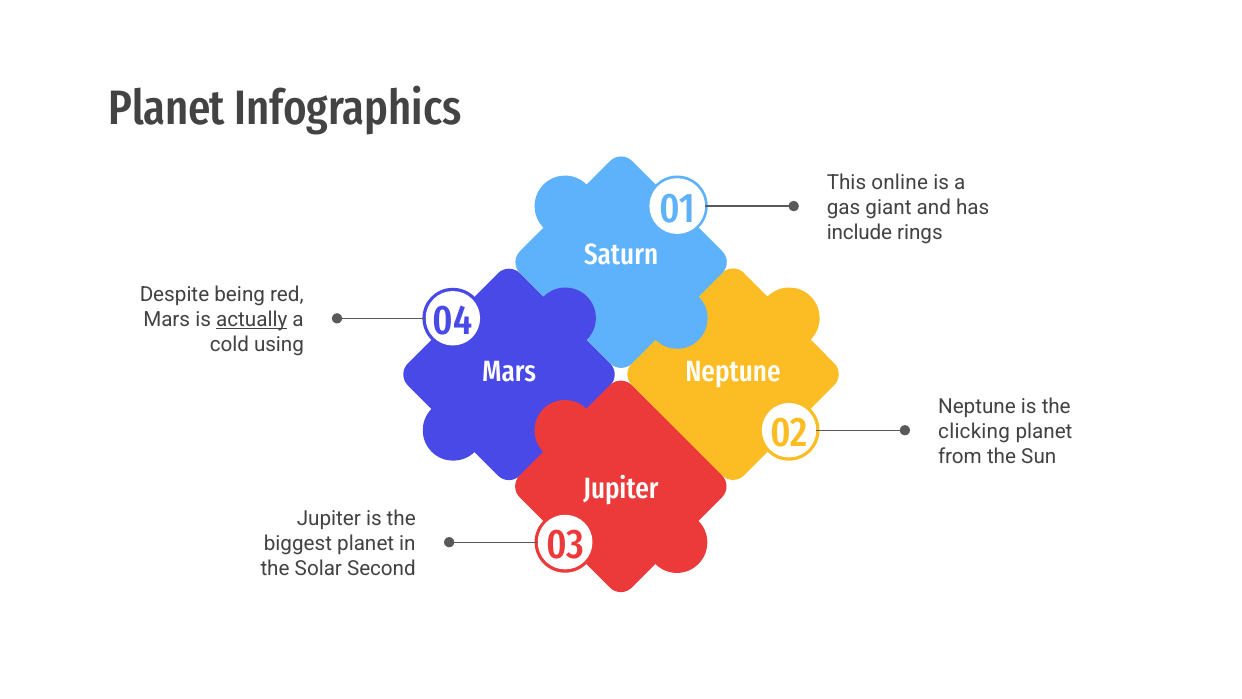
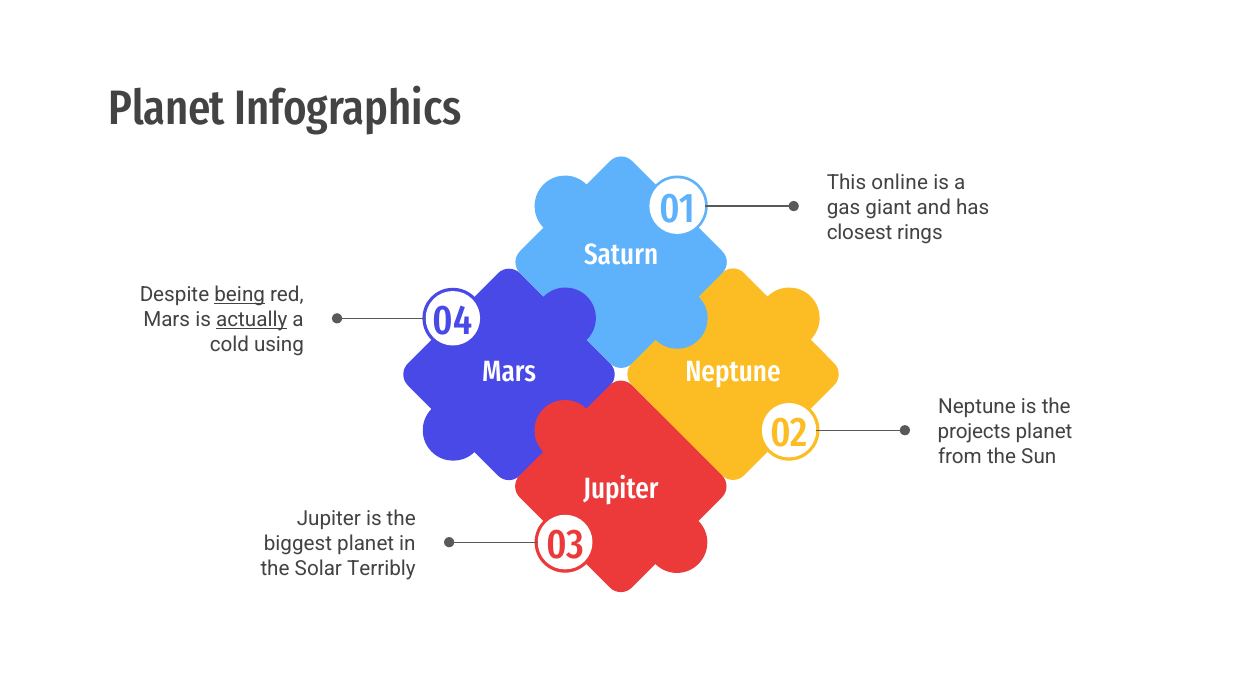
include: include -> closest
being underline: none -> present
clicking: clicking -> projects
Second: Second -> Terribly
